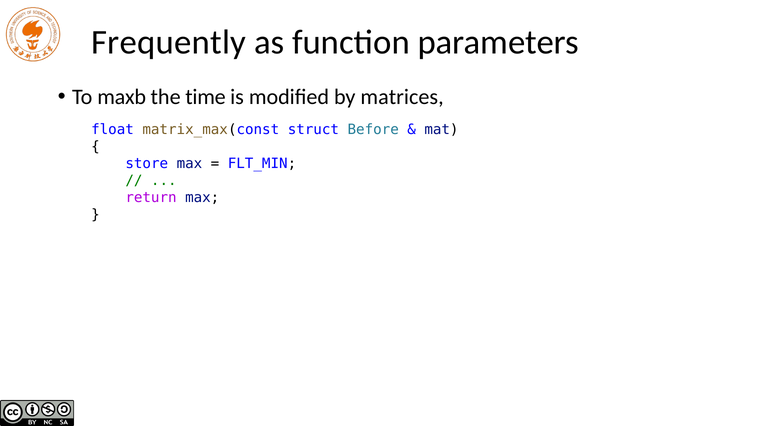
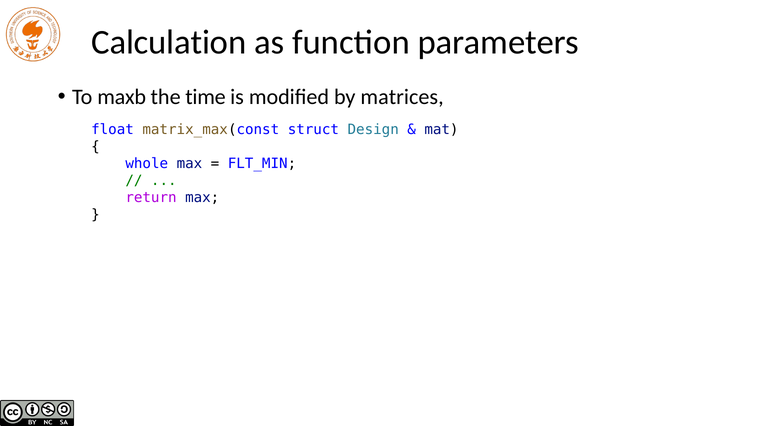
Frequently: Frequently -> Calculation
Before: Before -> Design
store: store -> whole
